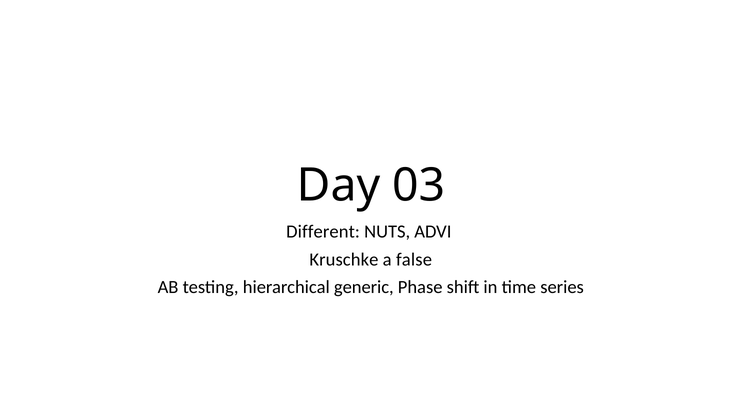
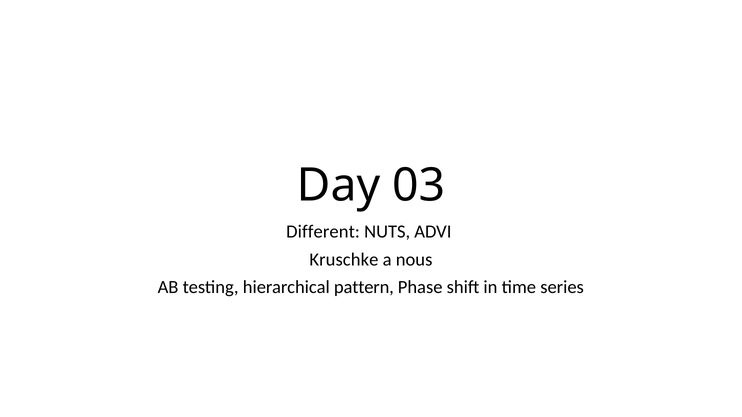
false: false -> nous
generic: generic -> pattern
